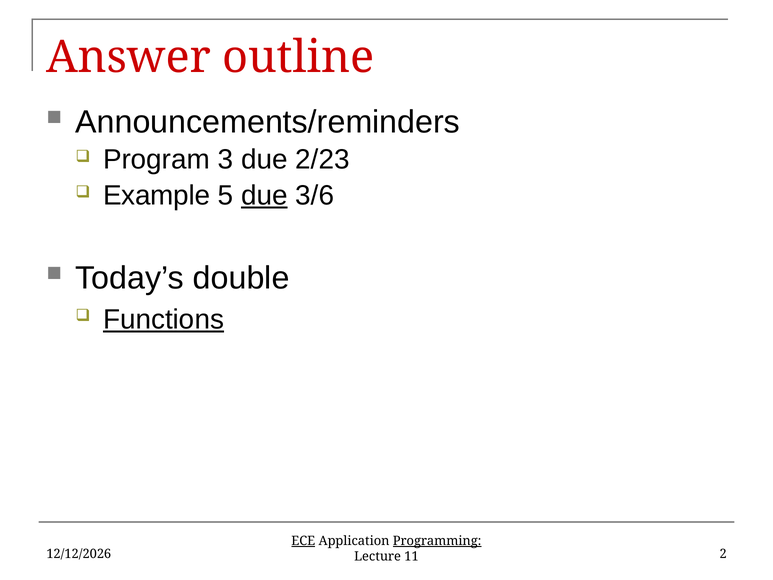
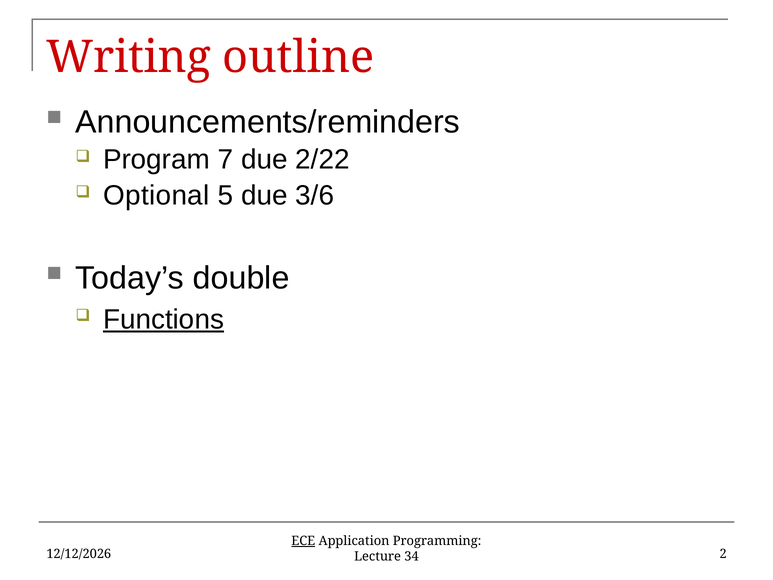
Answer: Answer -> Writing
3: 3 -> 7
2/23: 2/23 -> 2/22
Example: Example -> Optional
due at (264, 195) underline: present -> none
Programming underline: present -> none
11: 11 -> 34
